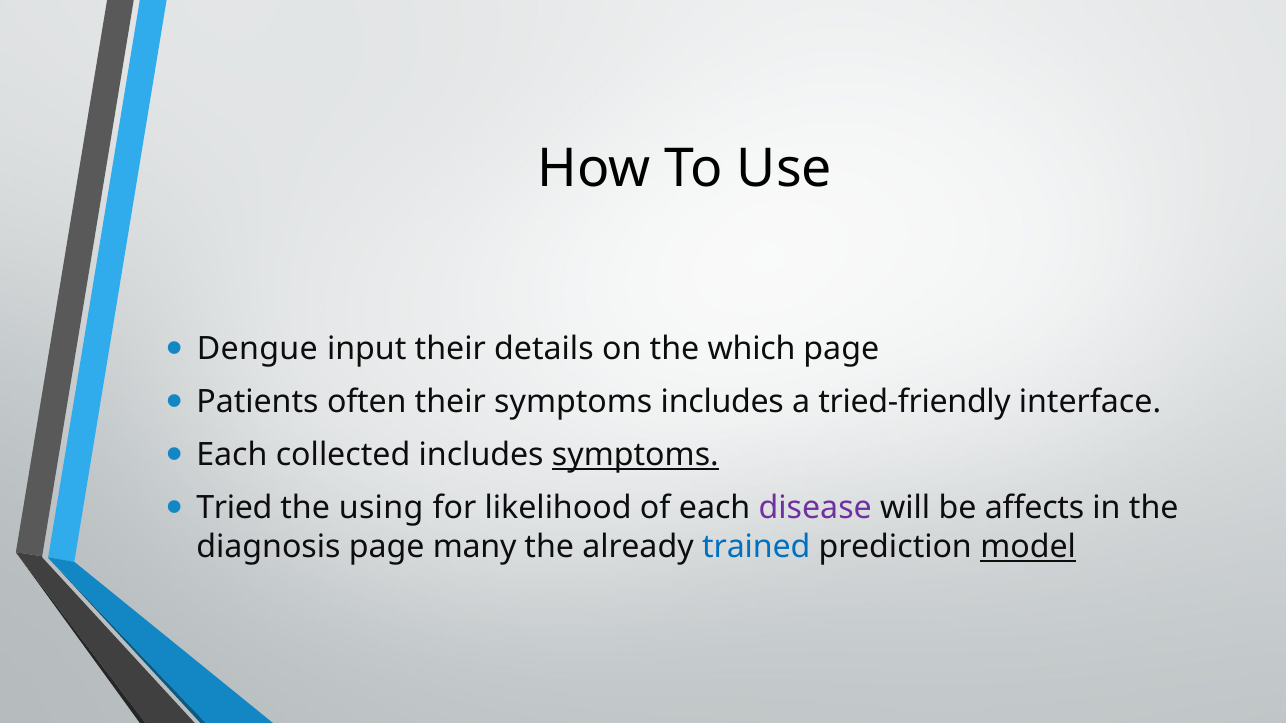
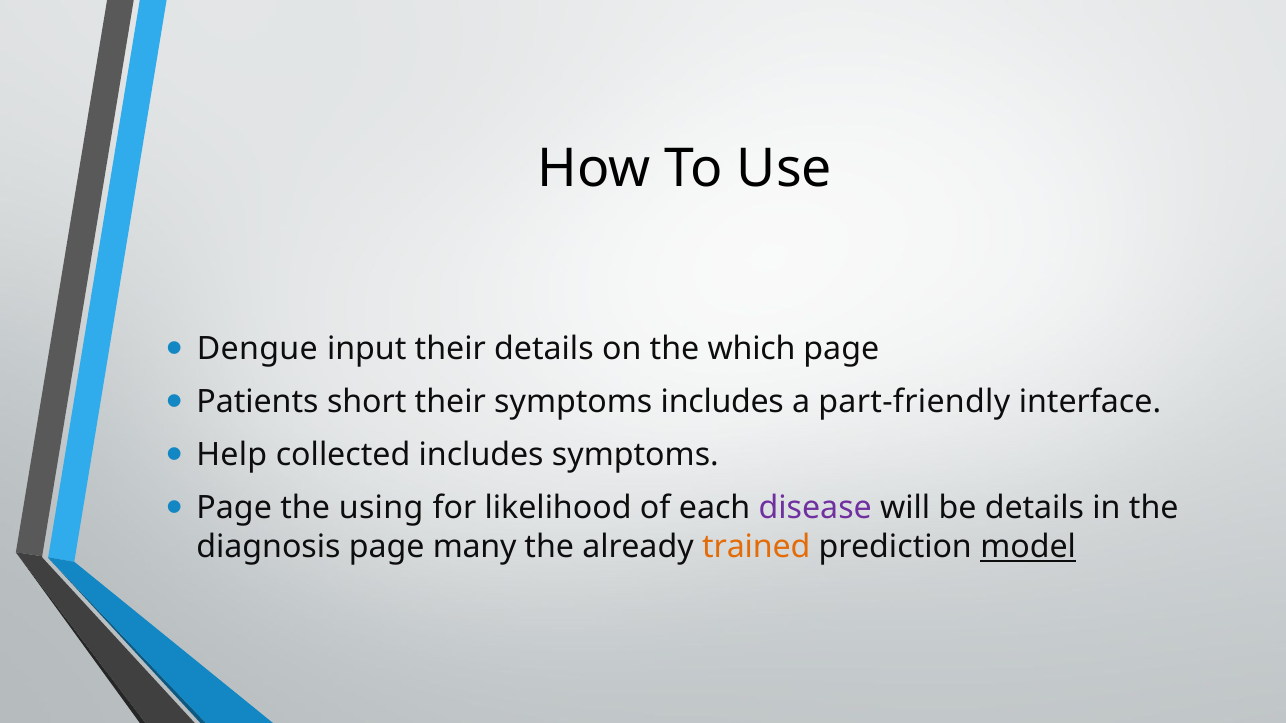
often: often -> short
tried-friendly: tried-friendly -> part-friendly
Each at (232, 456): Each -> Help
symptoms at (635, 456) underline: present -> none
Tried at (234, 509): Tried -> Page
be affects: affects -> details
trained colour: blue -> orange
